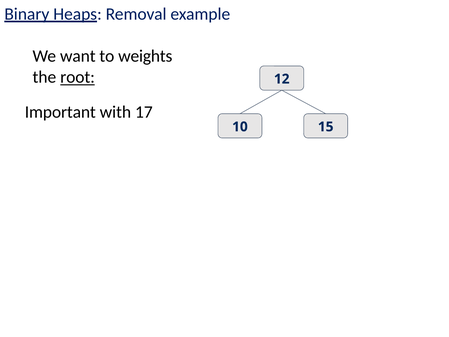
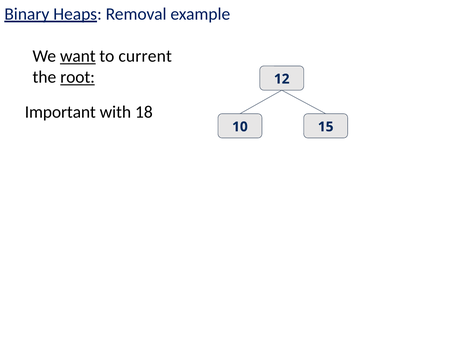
want underline: none -> present
weights: weights -> current
17: 17 -> 18
